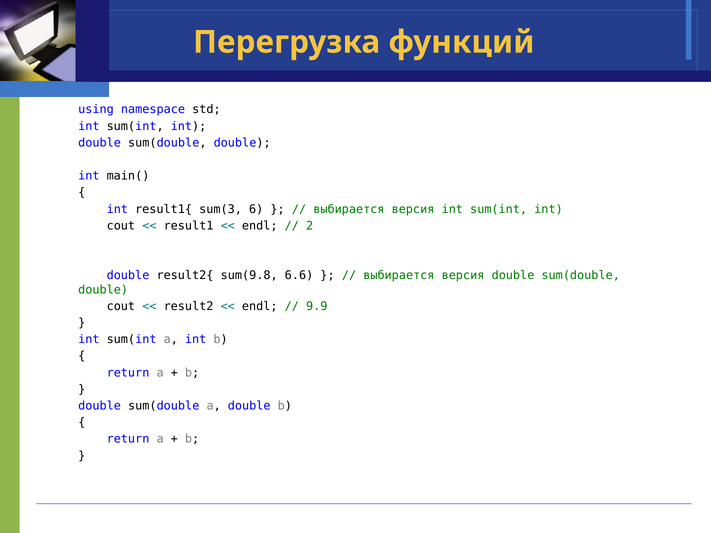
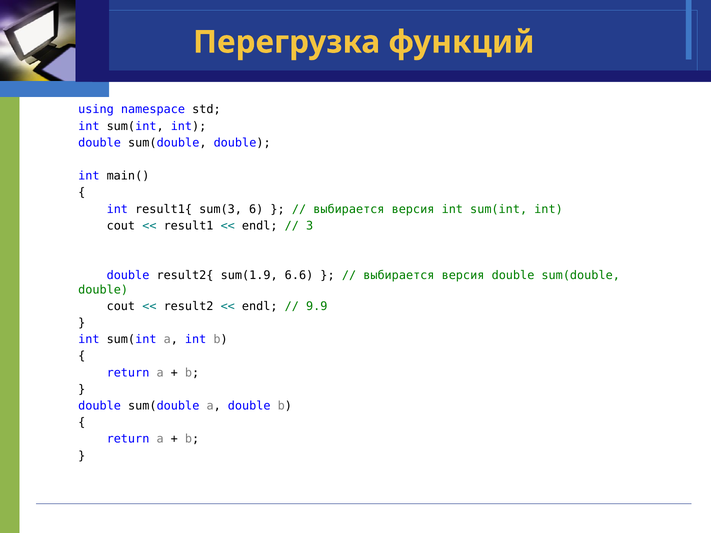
2: 2 -> 3
sum(9.8: sum(9.8 -> sum(1.9
